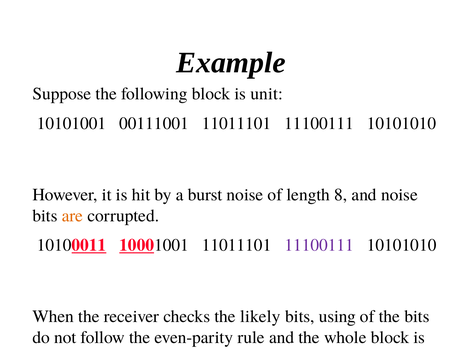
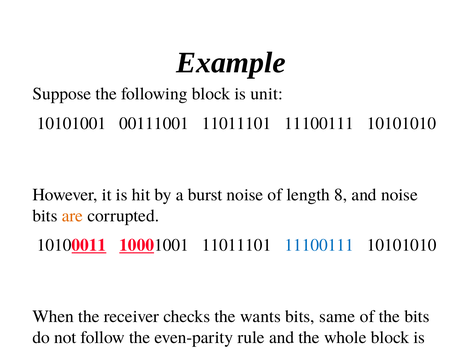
11100111 at (319, 246) colour: purple -> blue
likely: likely -> wants
using: using -> same
